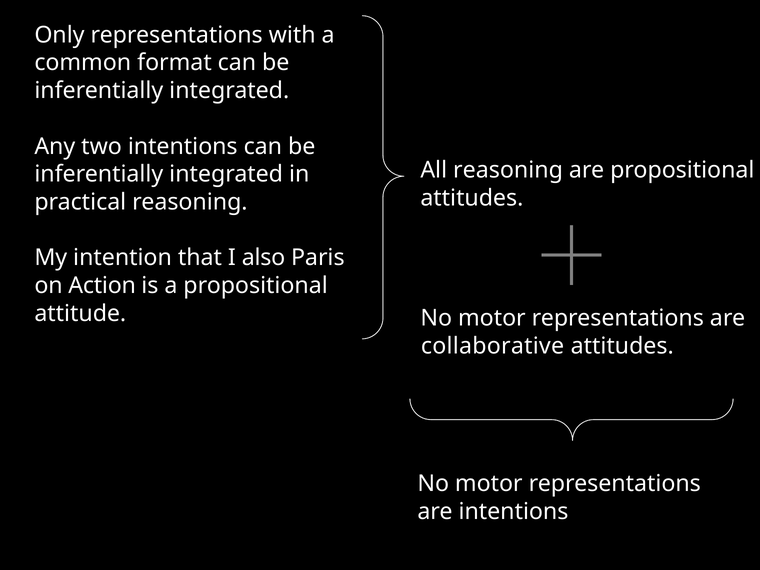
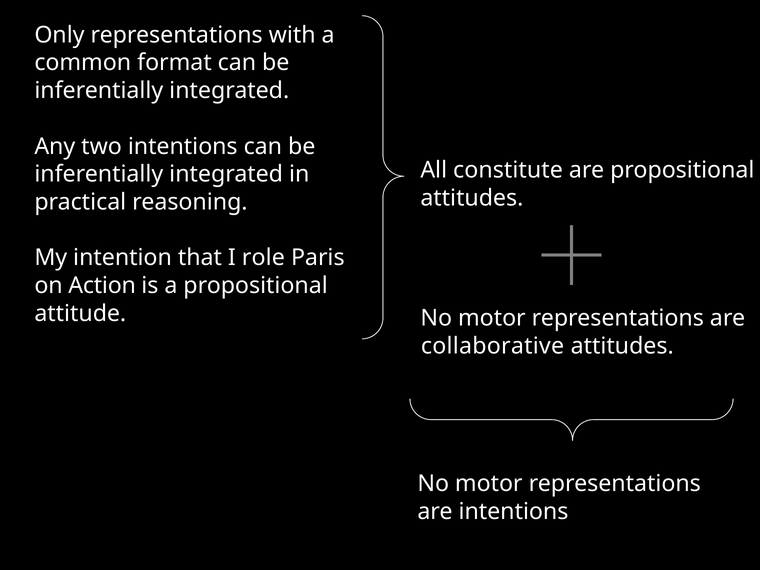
All reasoning: reasoning -> constitute
also: also -> role
